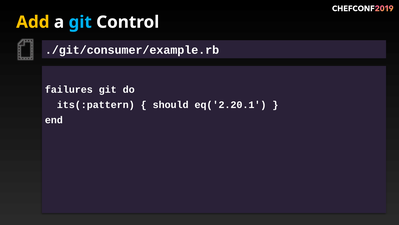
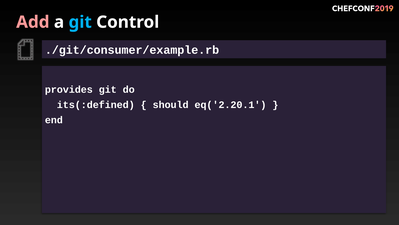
Add colour: yellow -> pink
failures: failures -> provides
its(:pattern: its(:pattern -> its(:defined
